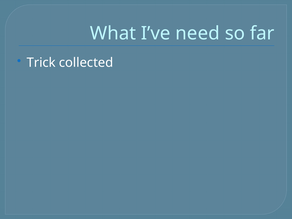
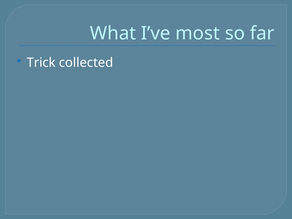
need: need -> most
